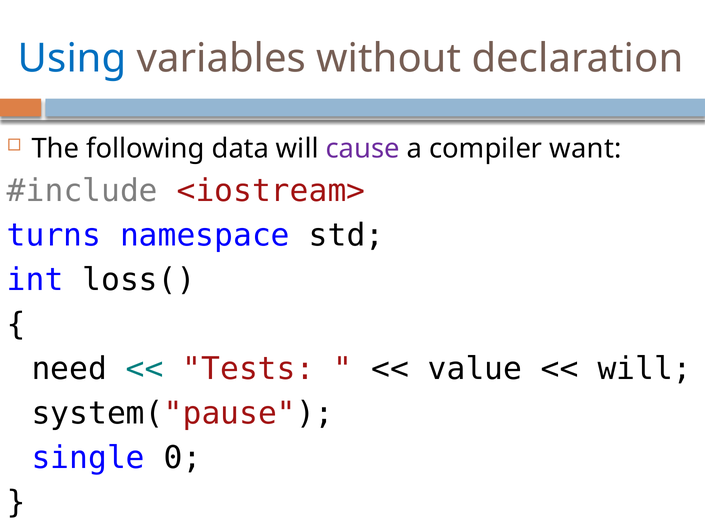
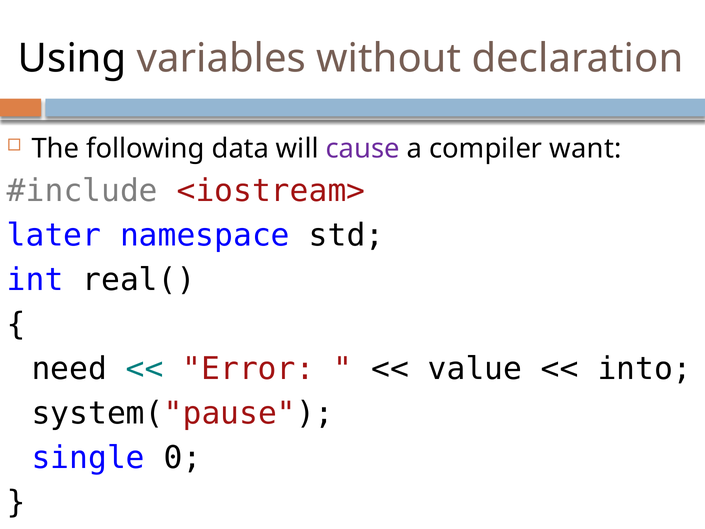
Using colour: blue -> black
turns: turns -> later
loss(: loss( -> real(
Tests: Tests -> Error
will at (645, 369): will -> into
